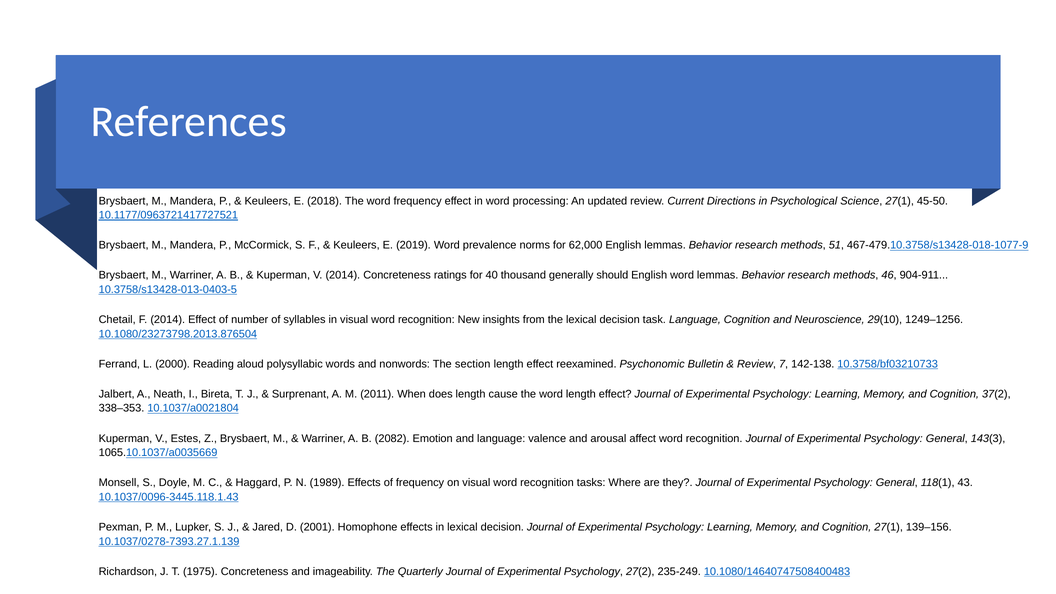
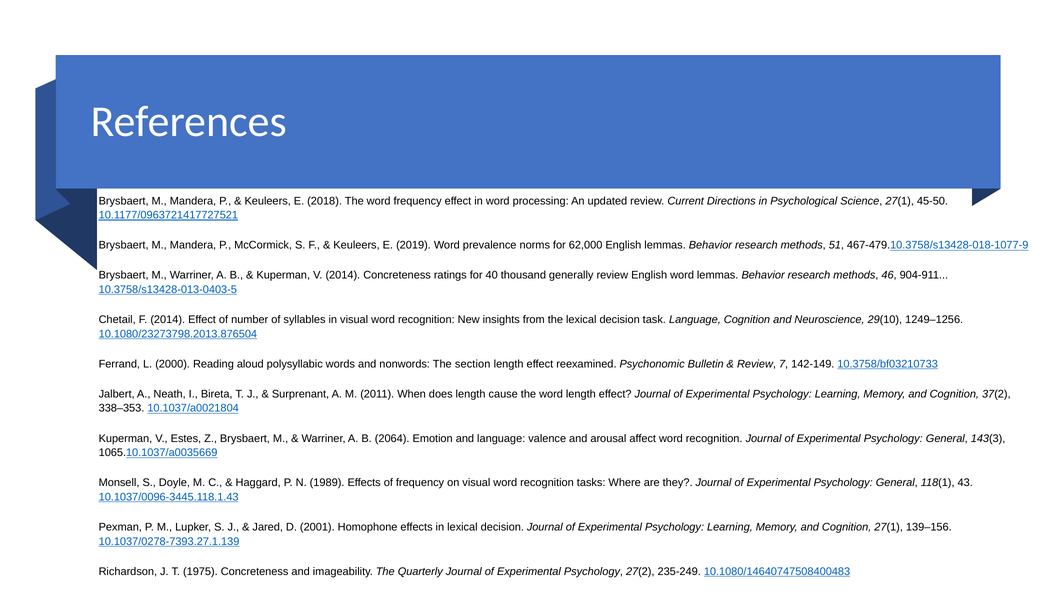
generally should: should -> review
142-138: 142-138 -> 142-149
2082: 2082 -> 2064
